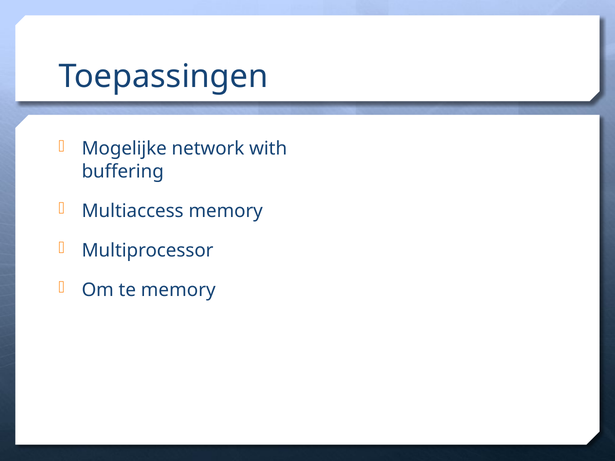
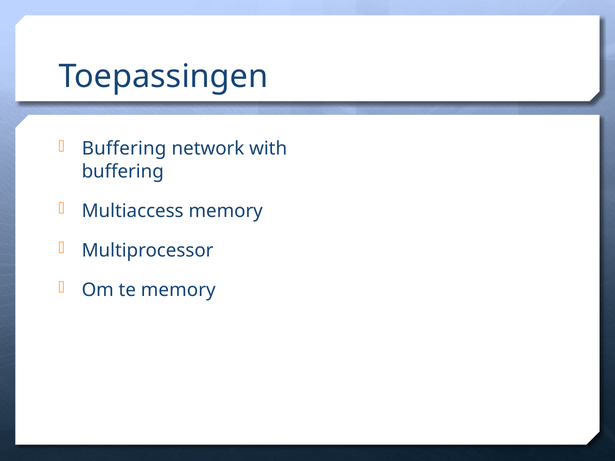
Mogelijke at (124, 149): Mogelijke -> Buffering
